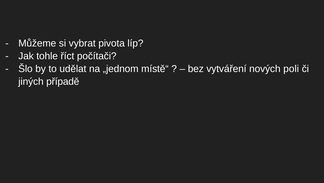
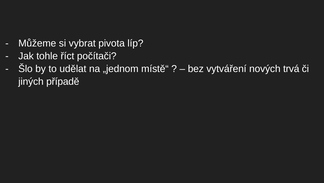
poli: poli -> trvá
